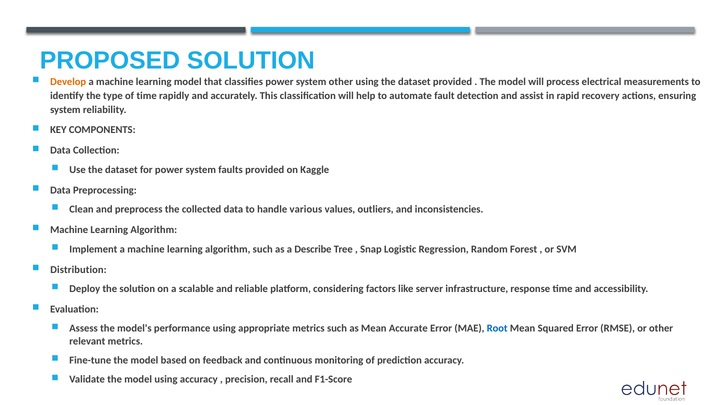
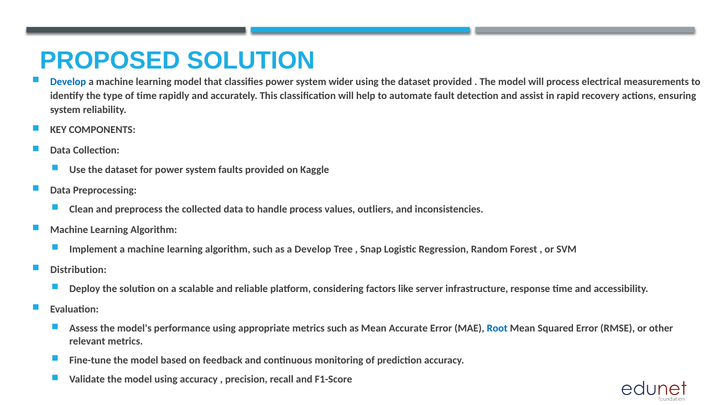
Develop at (68, 82) colour: orange -> blue
system other: other -> wider
handle various: various -> process
a Describe: Describe -> Develop
